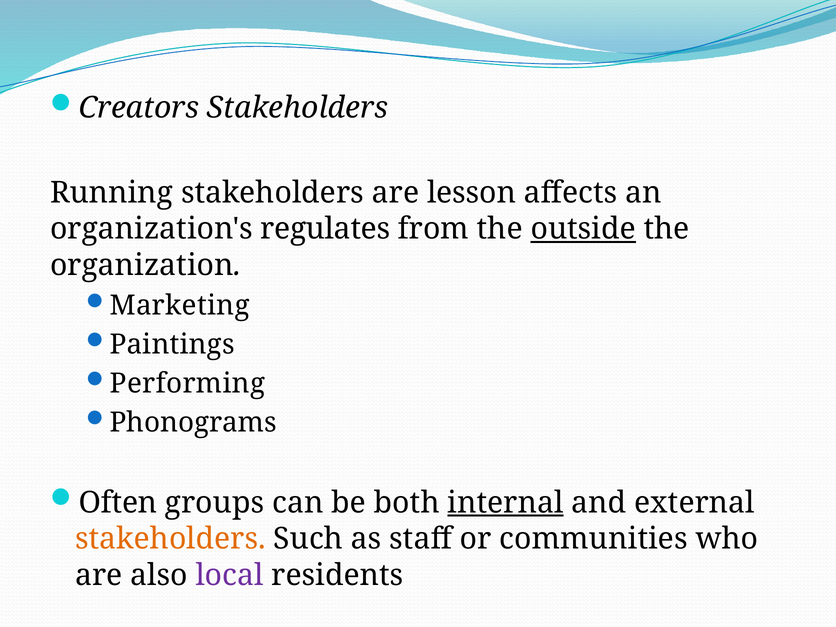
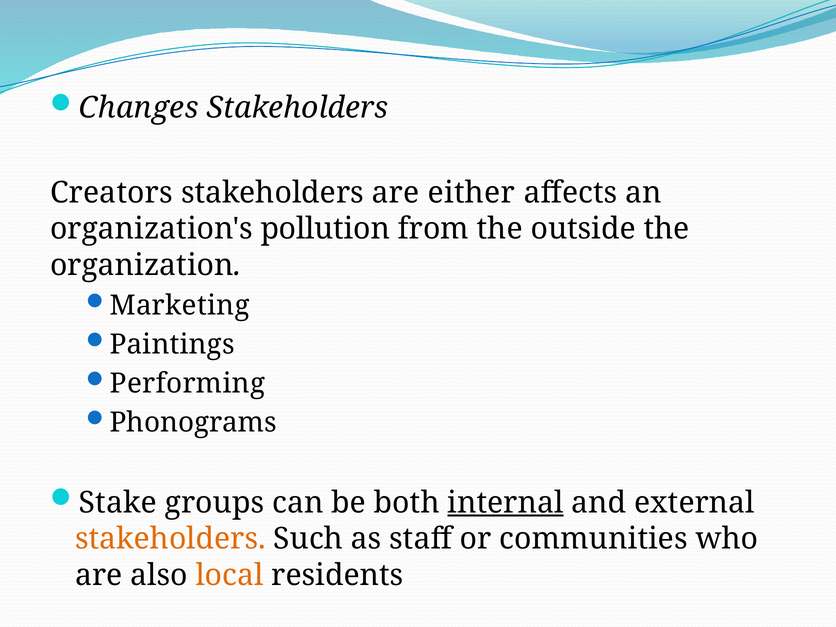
Creators: Creators -> Changes
Running: Running -> Creators
lesson: lesson -> either
regulates: regulates -> pollution
outside underline: present -> none
Often: Often -> Stake
local colour: purple -> orange
